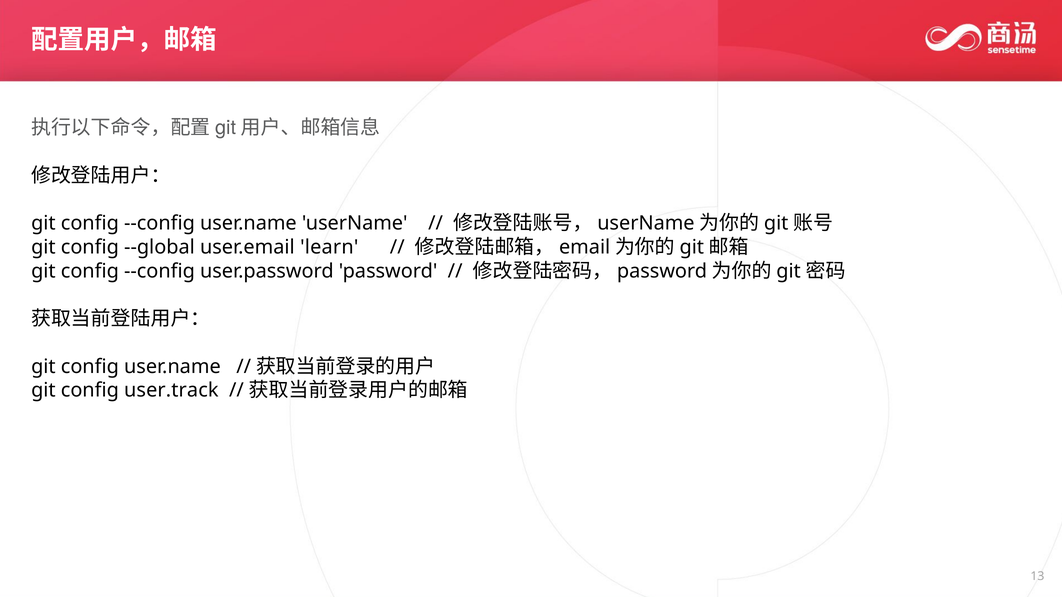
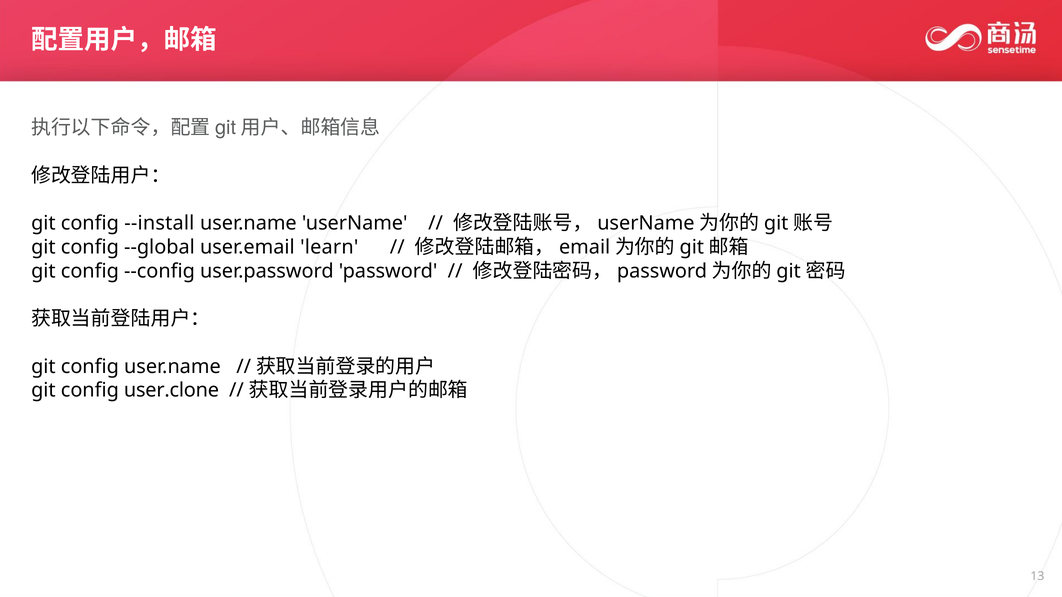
--config at (159, 223): --config -> --install
user.track: user.track -> user.clone
